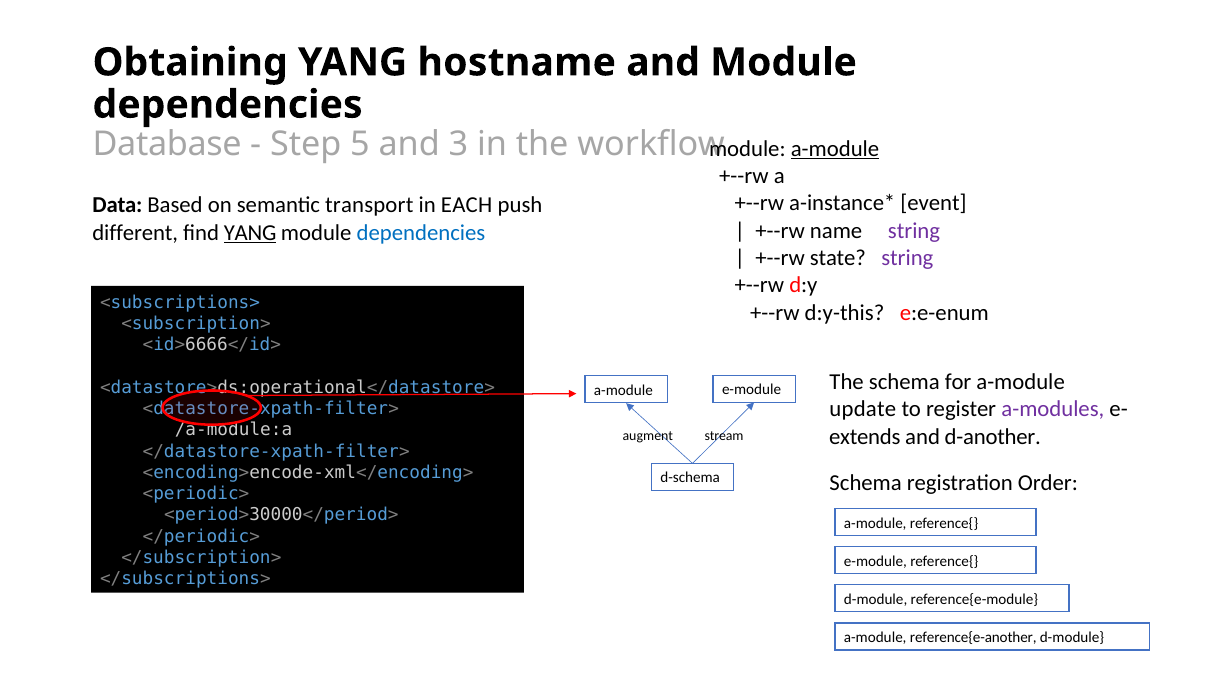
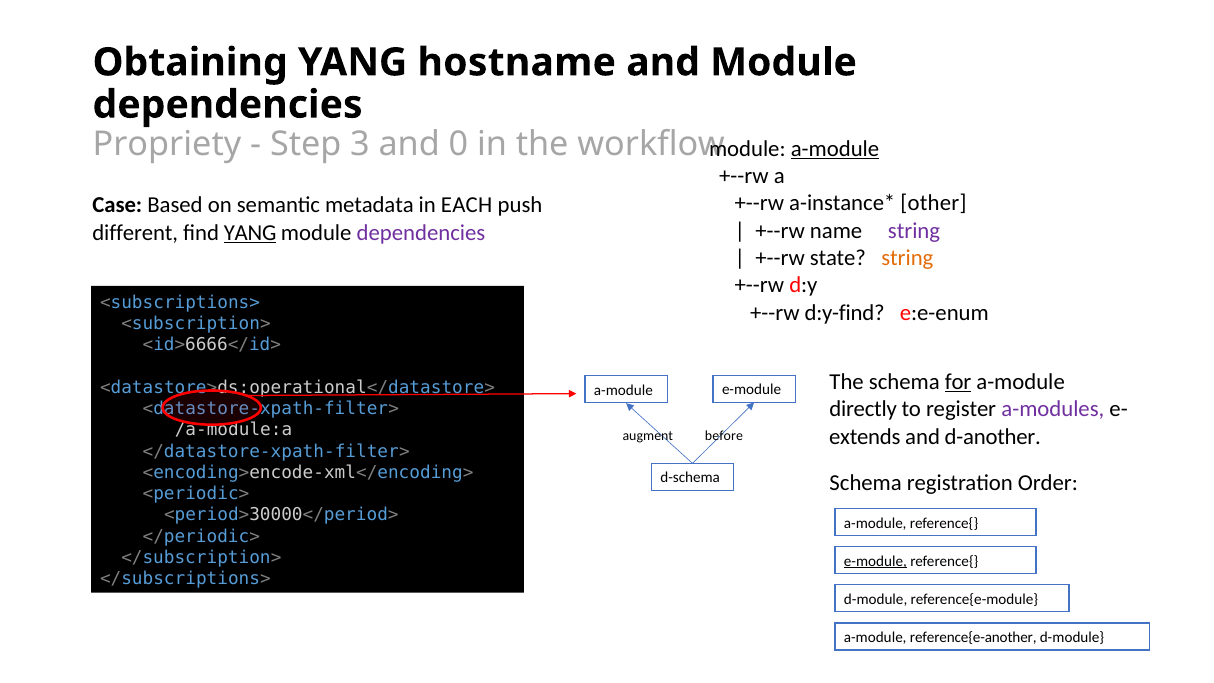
Database: Database -> Propriety
5: 5 -> 3
3: 3 -> 0
event: event -> other
Data: Data -> Case
transport: transport -> metadata
dependencies at (421, 233) colour: blue -> purple
string at (907, 258) colour: purple -> orange
d:y-this: d:y-this -> d:y-find
for underline: none -> present
update: update -> directly
stream: stream -> before
e-module at (875, 561) underline: none -> present
